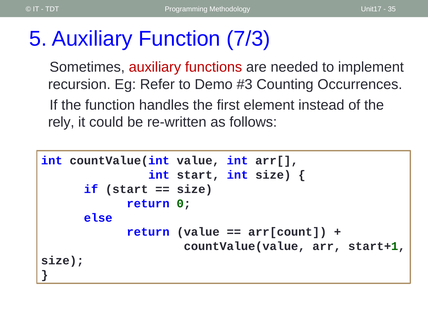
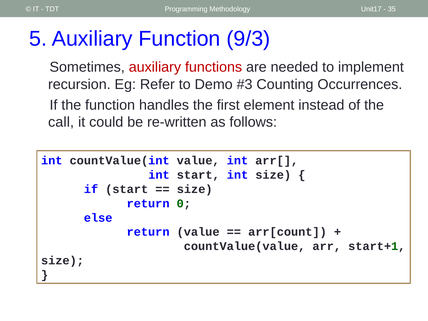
7/3: 7/3 -> 9/3
rely: rely -> call
